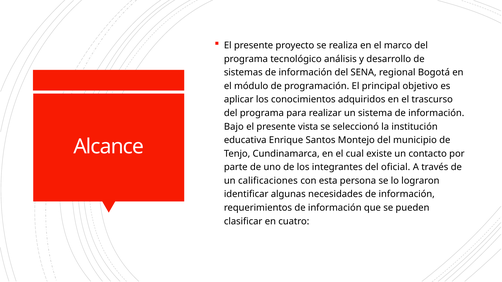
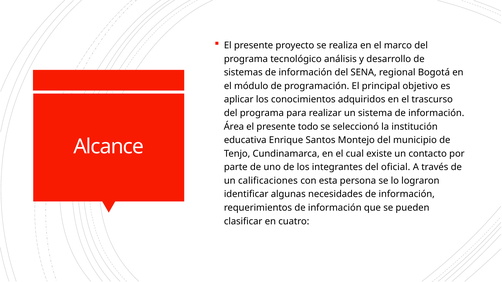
Bajo: Bajo -> Área
vista: vista -> todo
